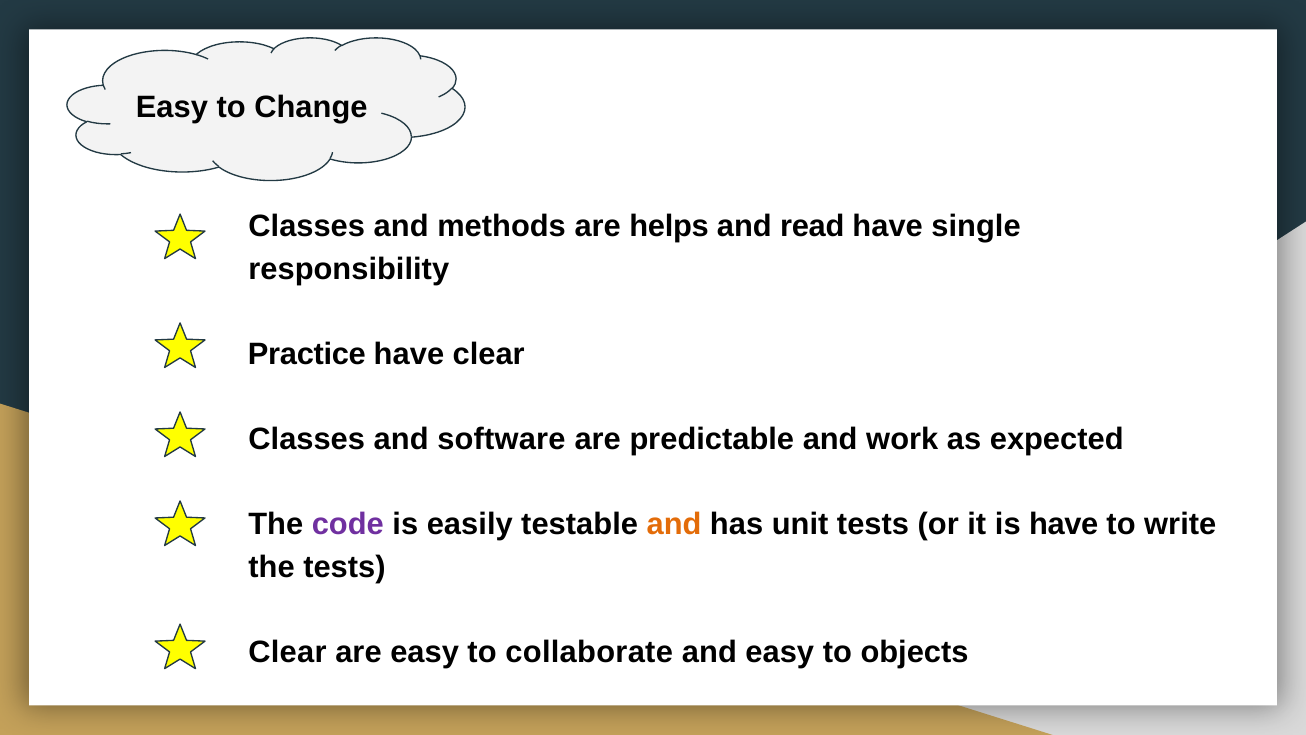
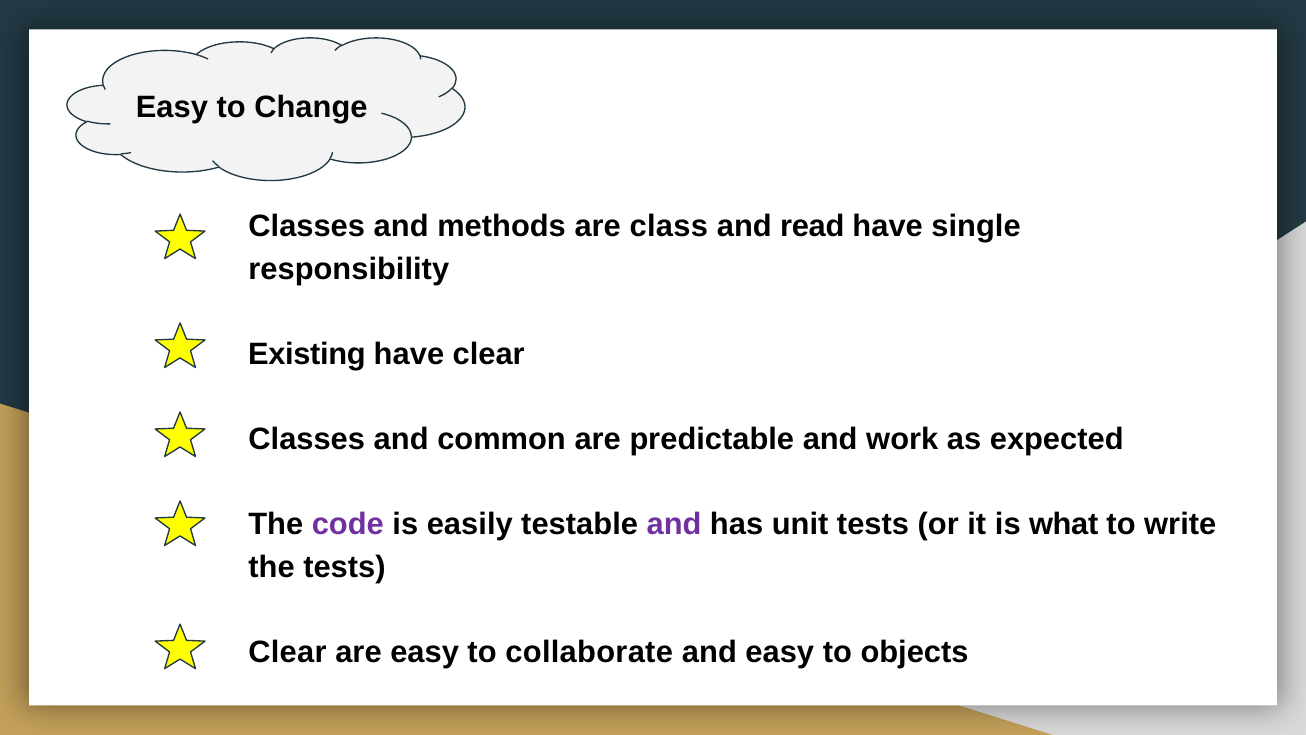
helps: helps -> class
Practice: Practice -> Existing
software: software -> common
and at (674, 524) colour: orange -> purple
is have: have -> what
